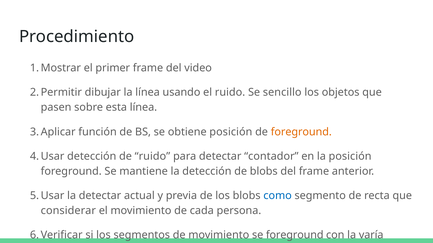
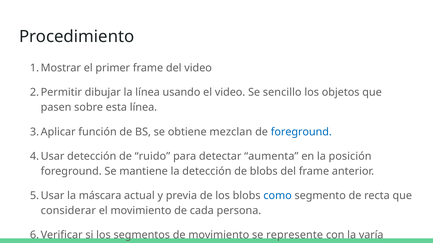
el ruido: ruido -> video
obtiene posición: posición -> mezclan
foreground at (301, 132) colour: orange -> blue
detectar contador: contador -> aumenta
la detectar: detectar -> máscara
se foreground: foreground -> represente
